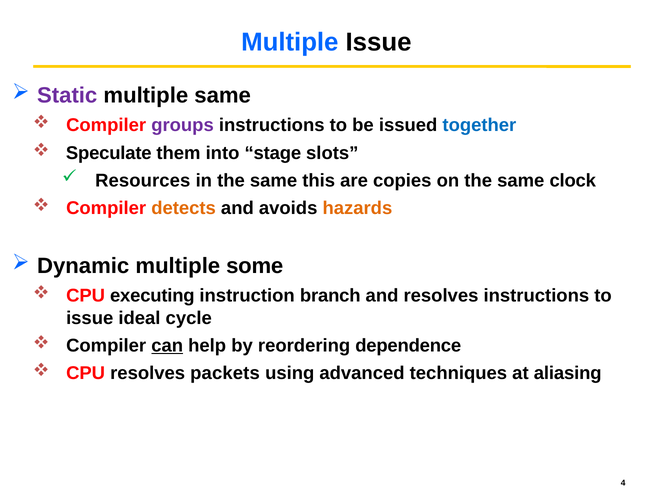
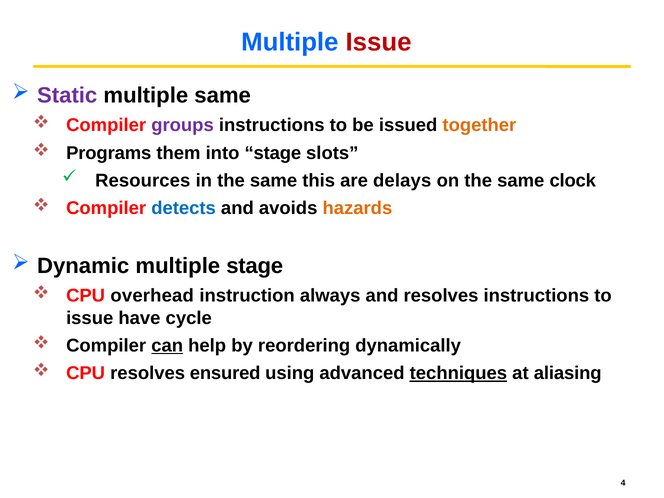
Issue at (379, 42) colour: black -> red
together colour: blue -> orange
Speculate: Speculate -> Programs
copies: copies -> delays
detects colour: orange -> blue
multiple some: some -> stage
executing: executing -> overhead
branch: branch -> always
ideal: ideal -> have
dependence: dependence -> dynamically
packets: packets -> ensured
techniques underline: none -> present
